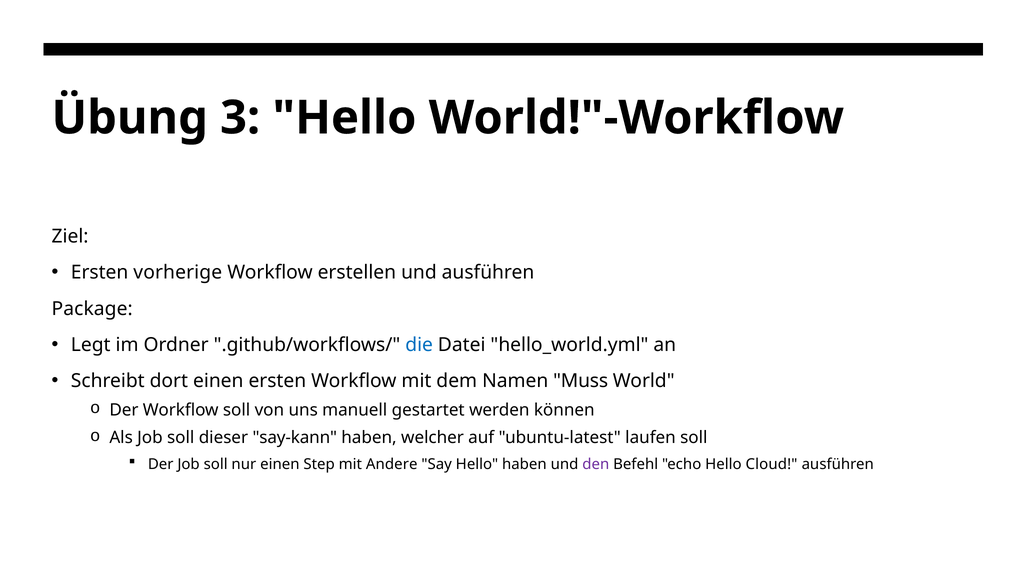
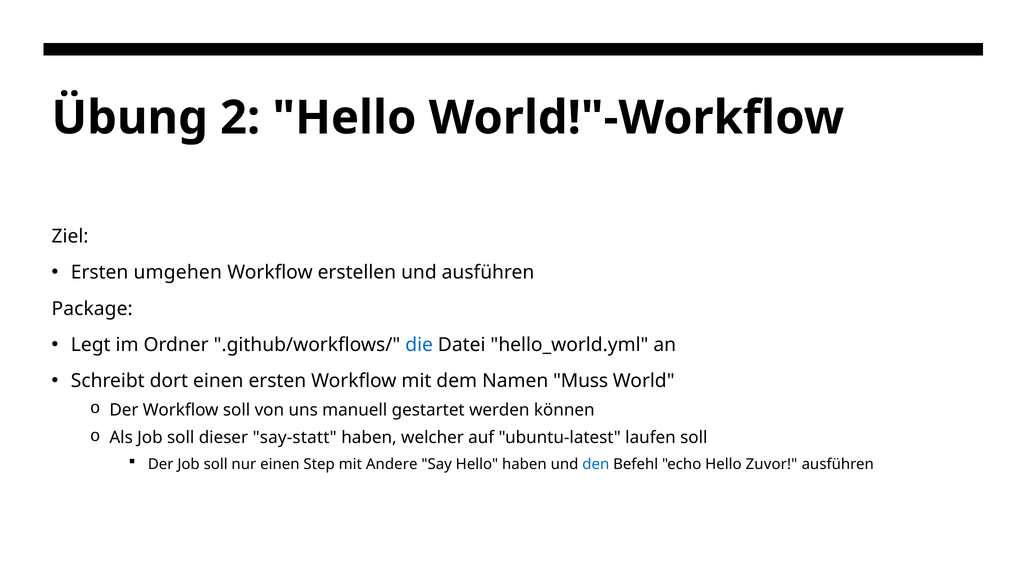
3: 3 -> 2
vorherige: vorherige -> umgehen
say-kann: say-kann -> say-statt
den colour: purple -> blue
Cloud: Cloud -> Zuvor
